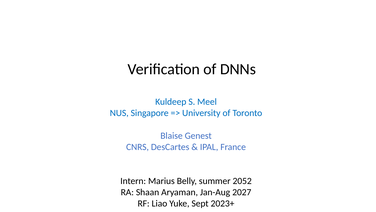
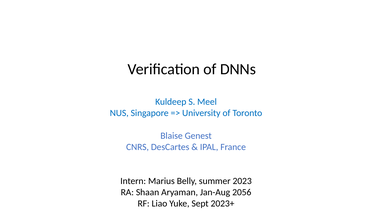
2052: 2052 -> 2023
2027: 2027 -> 2056
